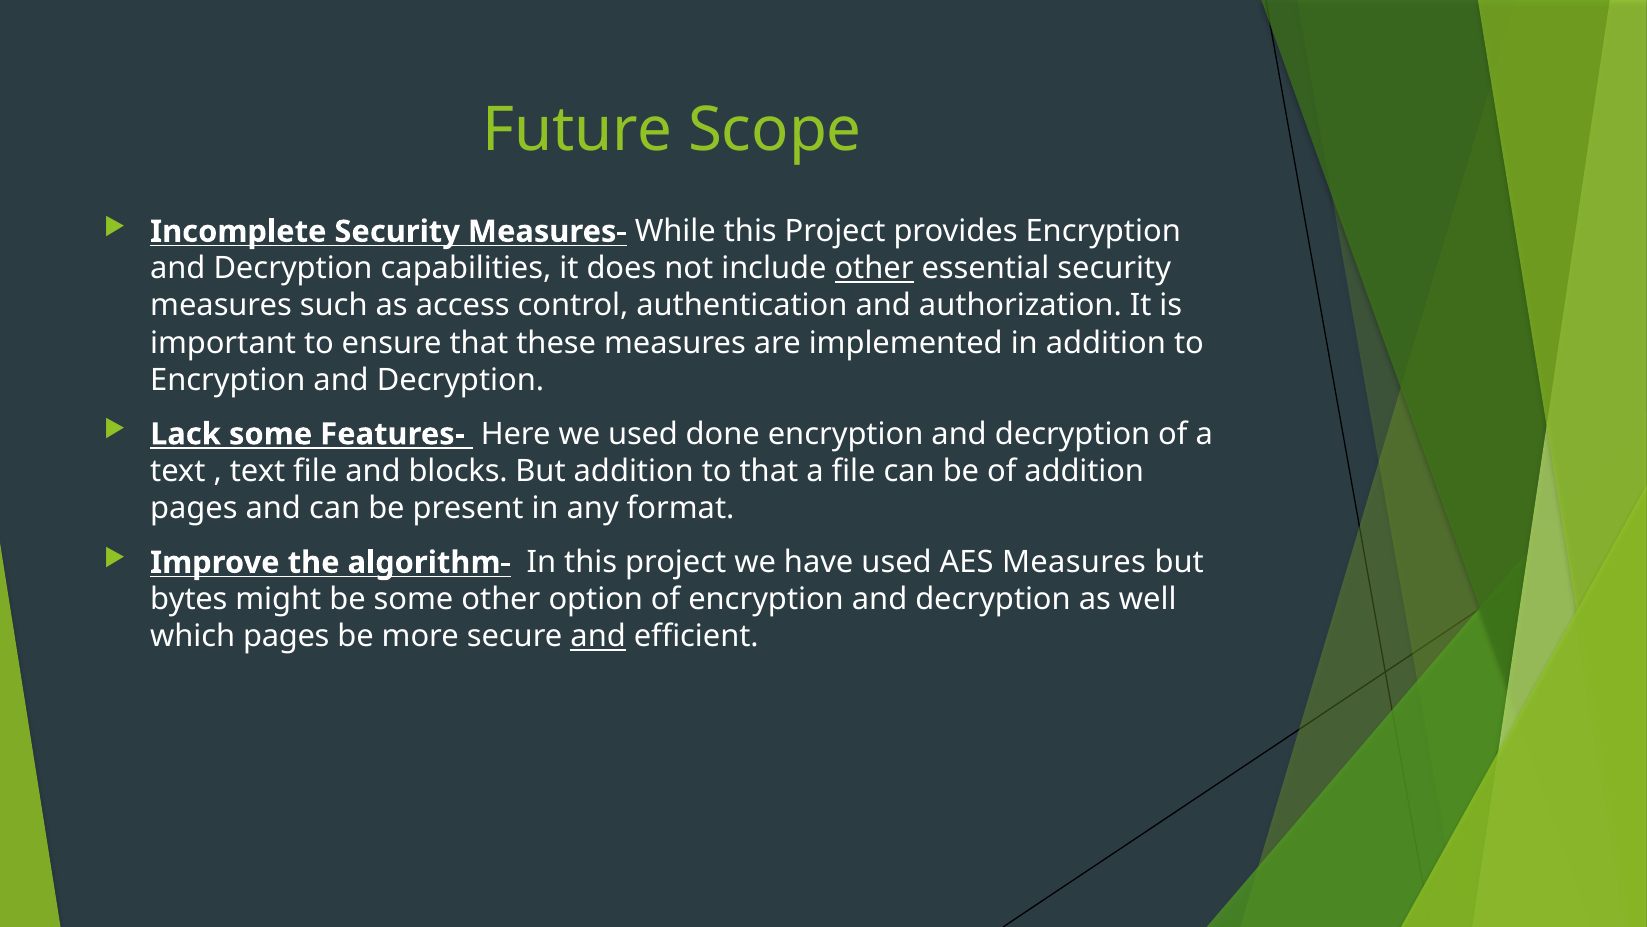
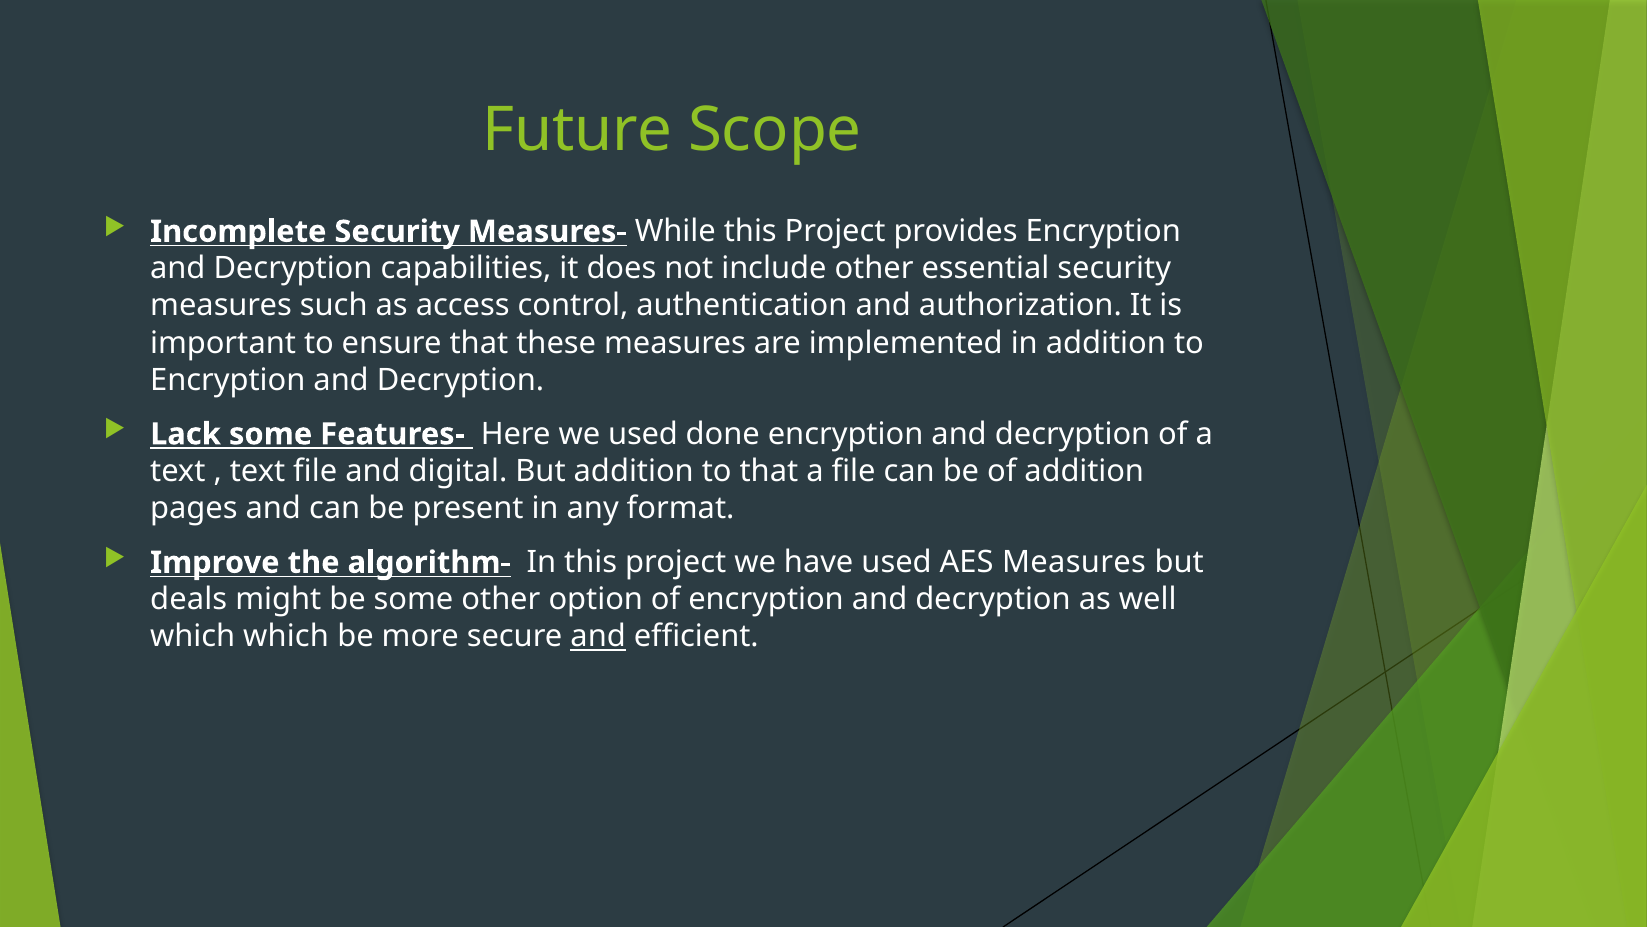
other at (874, 269) underline: present -> none
blocks: blocks -> digital
bytes: bytes -> deals
which pages: pages -> which
